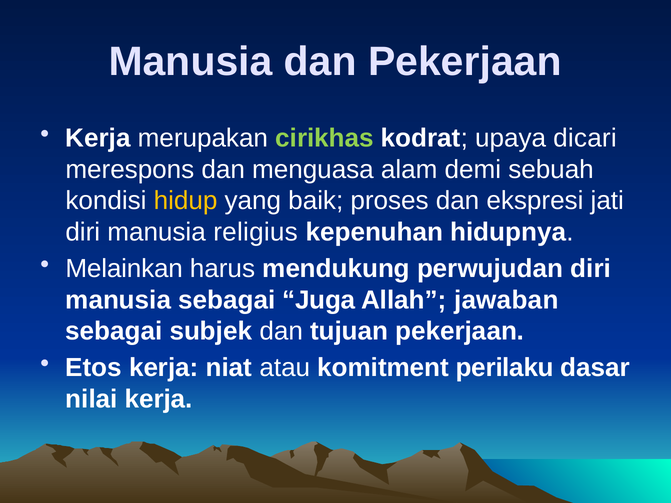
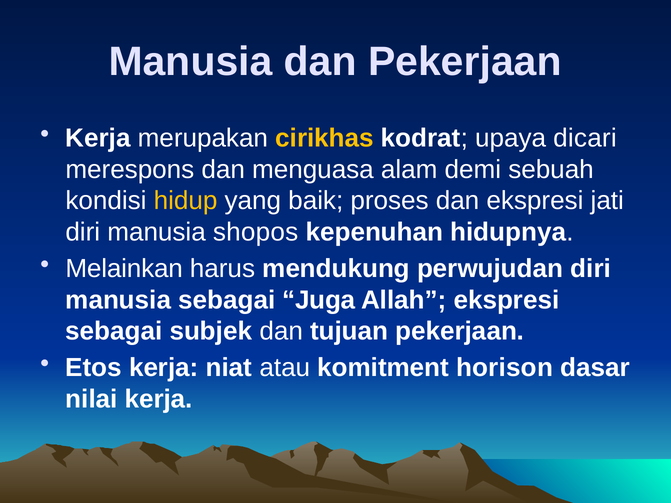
cirikhas colour: light green -> yellow
religius: religius -> shopos
Allah jawaban: jawaban -> ekspresi
perilaku: perilaku -> horison
